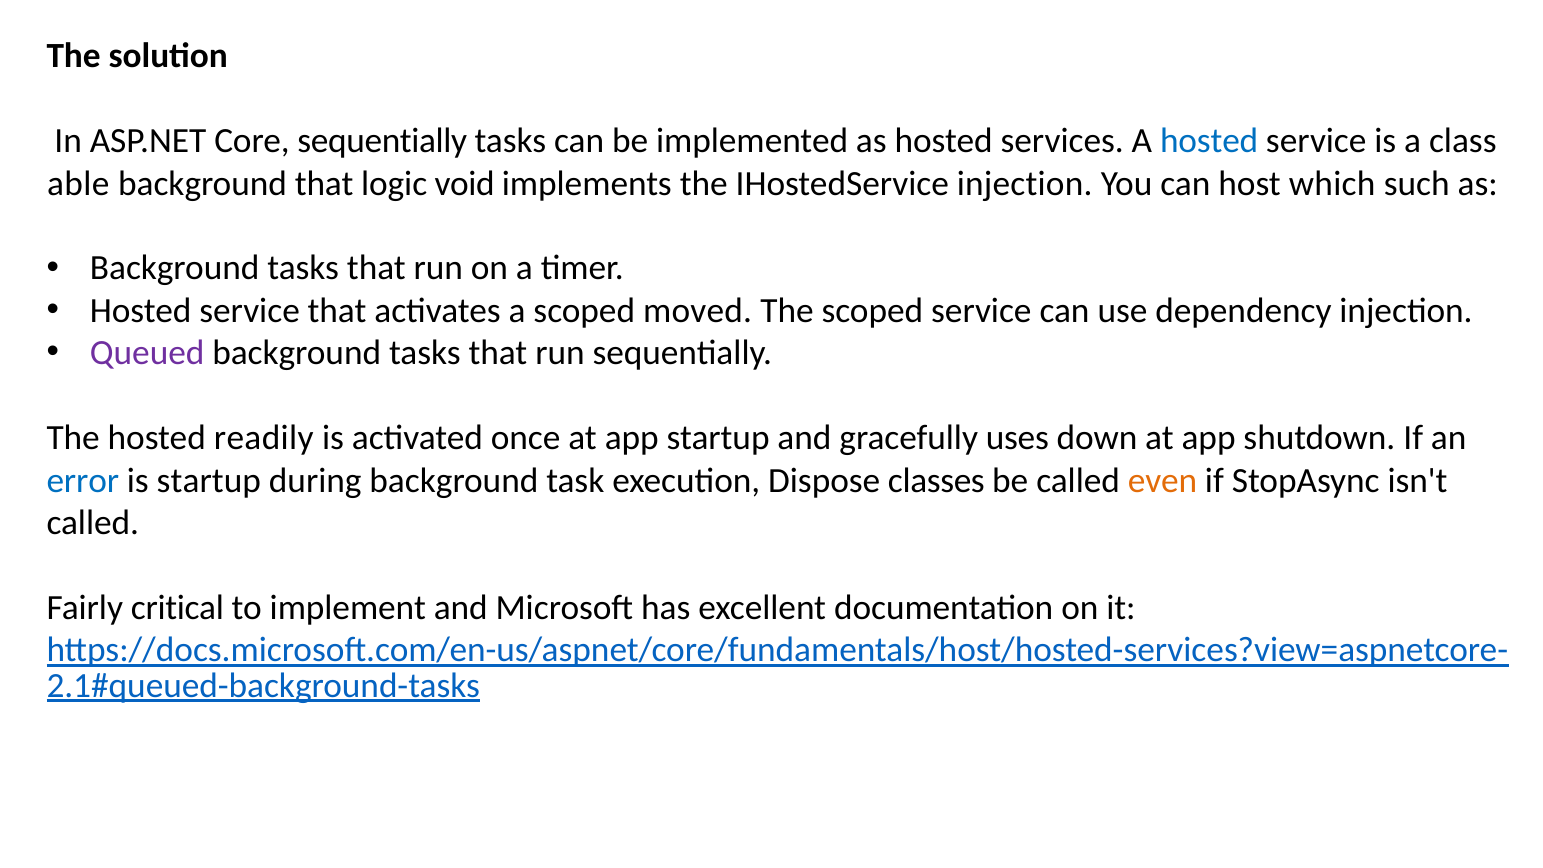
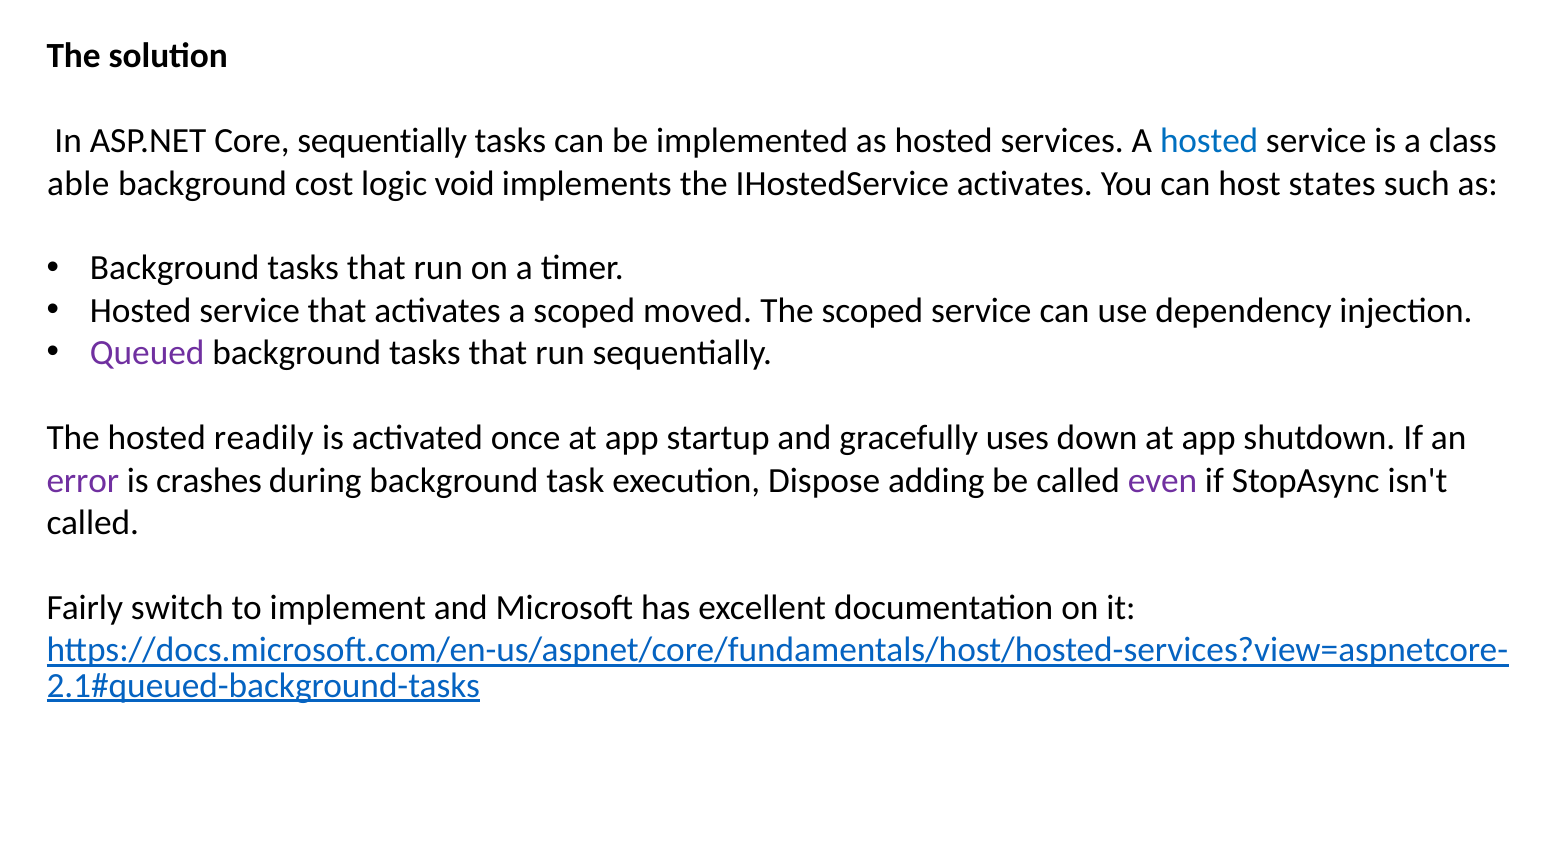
background that: that -> cost
IHostedService injection: injection -> activates
which: which -> states
error colour: blue -> purple
is startup: startup -> crashes
classes: classes -> adding
even colour: orange -> purple
critical: critical -> switch
